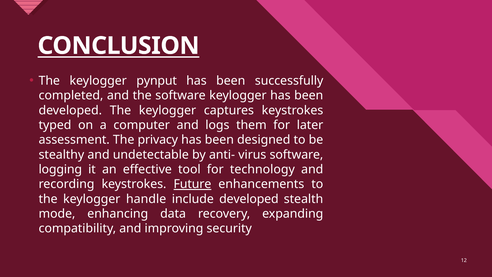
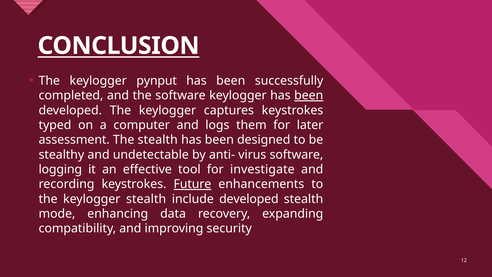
been at (309, 95) underline: none -> present
The privacy: privacy -> stealth
technology: technology -> investigate
keylogger handle: handle -> stealth
